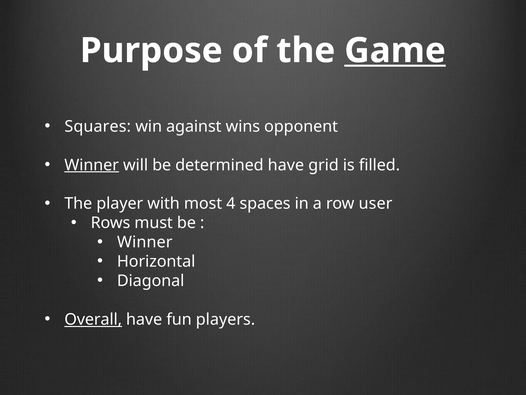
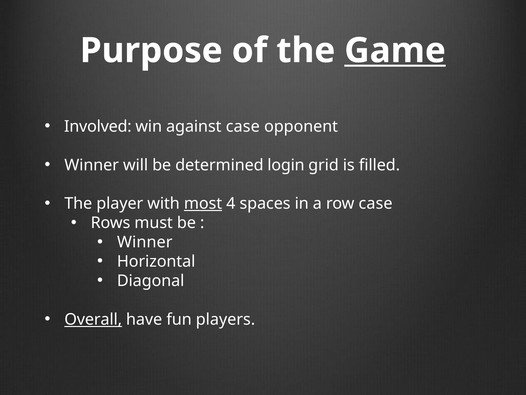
Squares: Squares -> Involved
against wins: wins -> case
Winner at (92, 165) underline: present -> none
determined have: have -> login
most underline: none -> present
row user: user -> case
